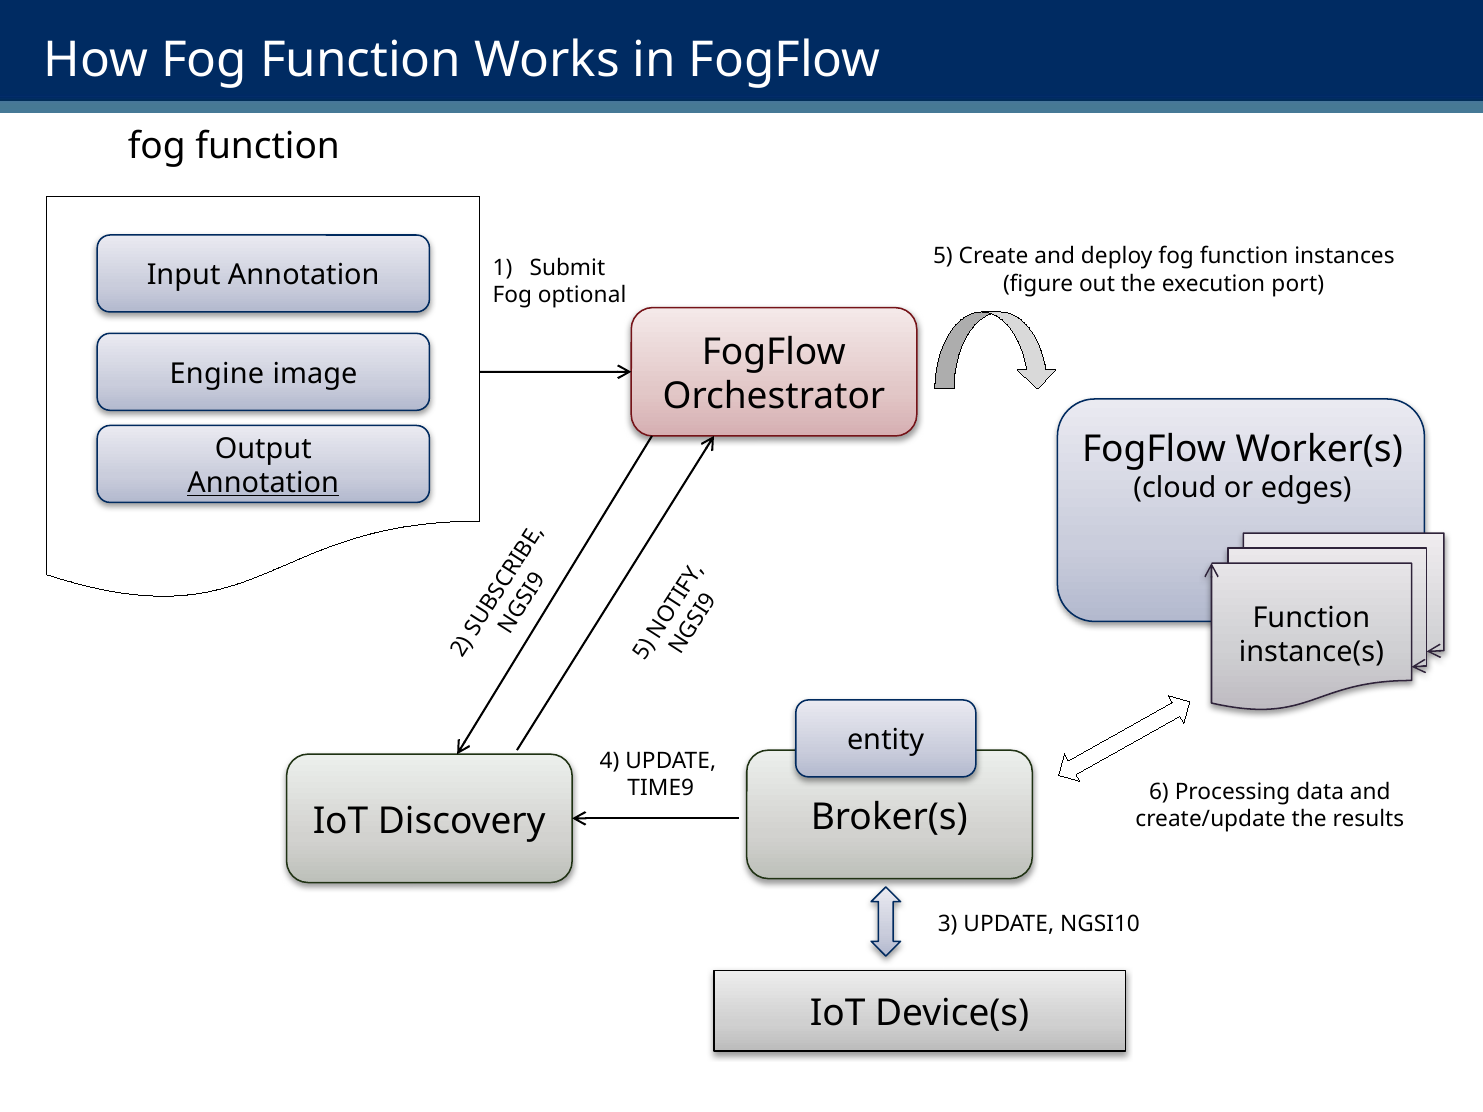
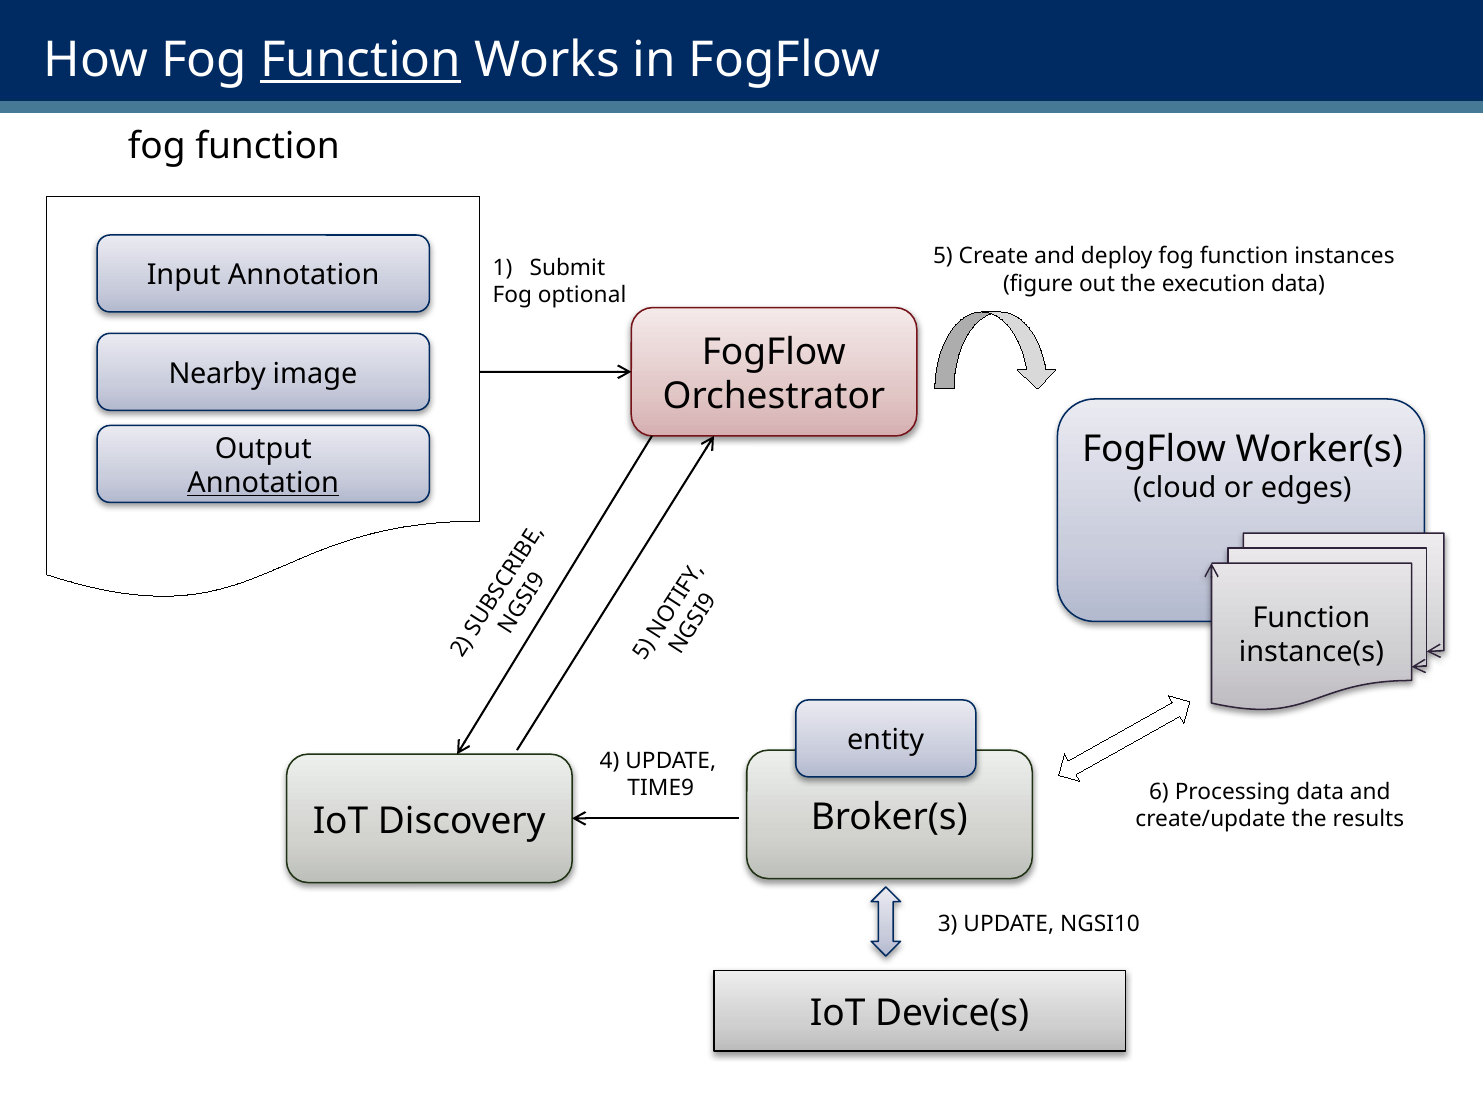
Function at (361, 60) underline: none -> present
execution port: port -> data
Engine: Engine -> Nearby
